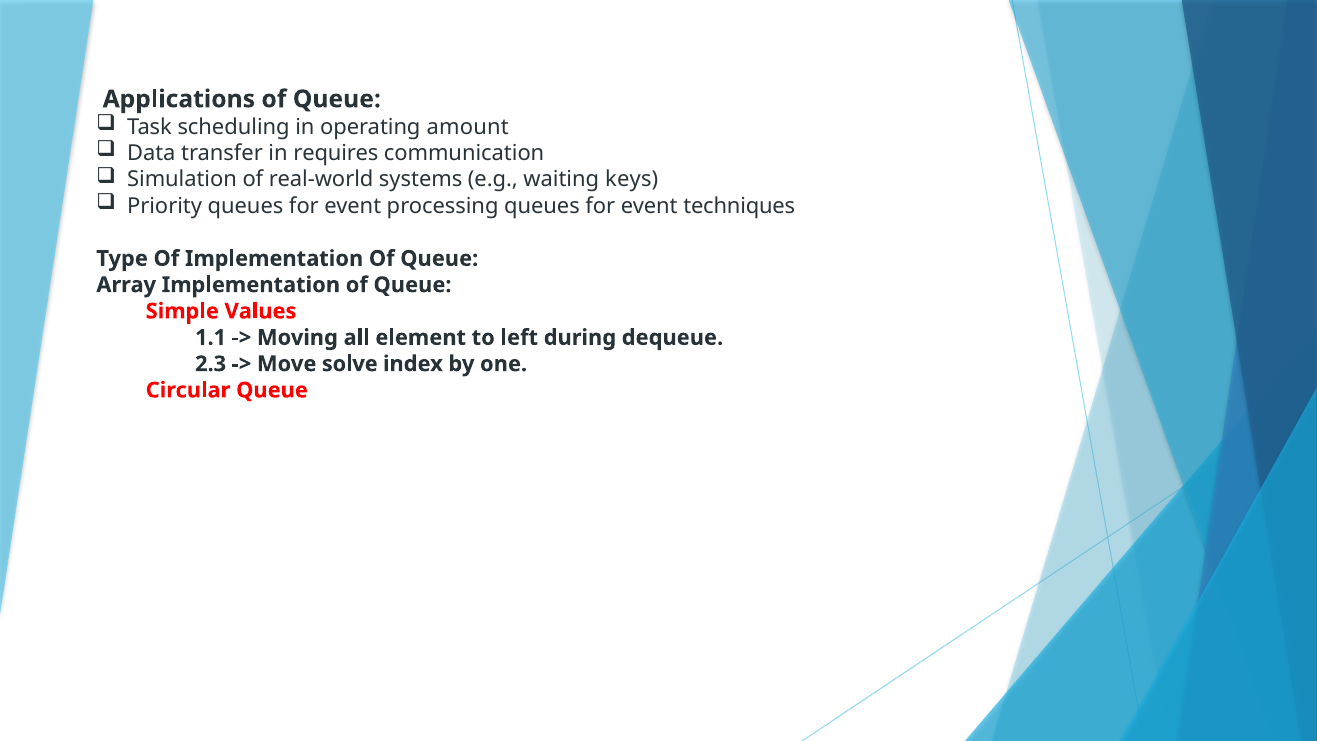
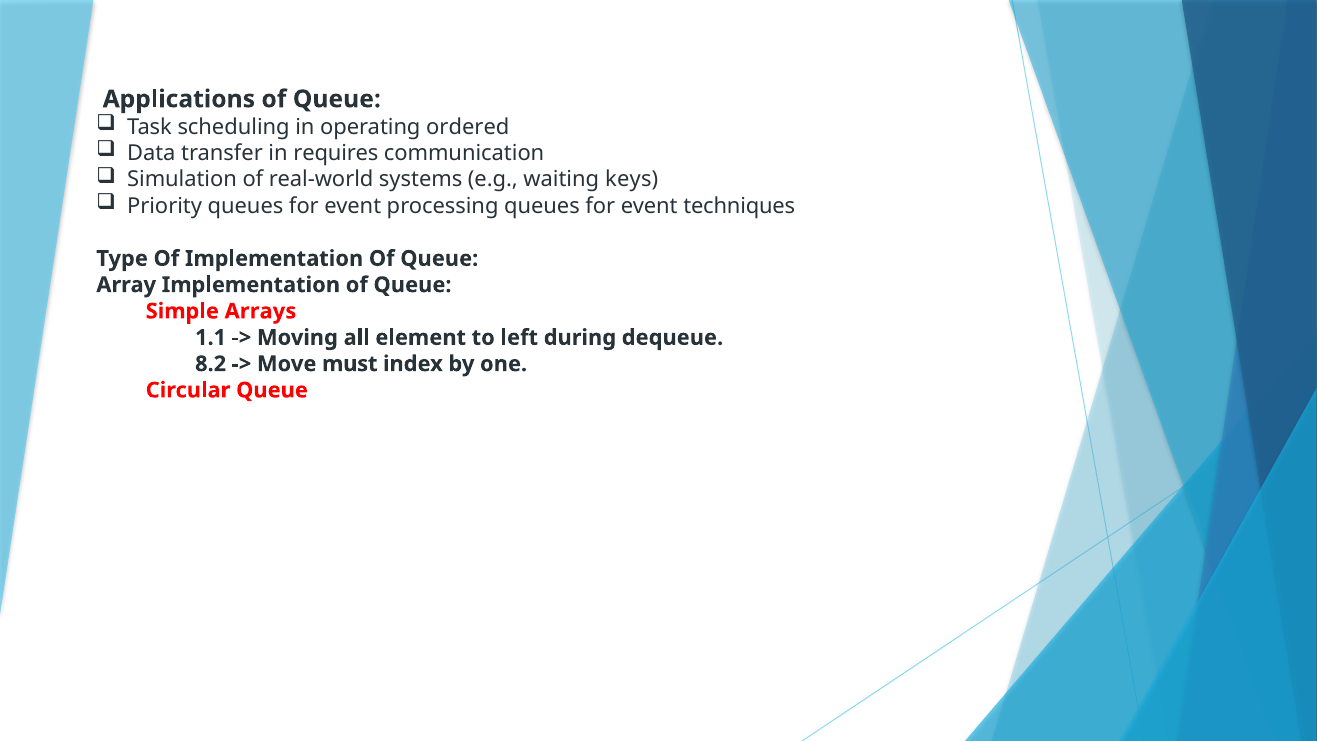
amount: amount -> ordered
Values: Values -> Arrays
2.3: 2.3 -> 8.2
solve: solve -> must
